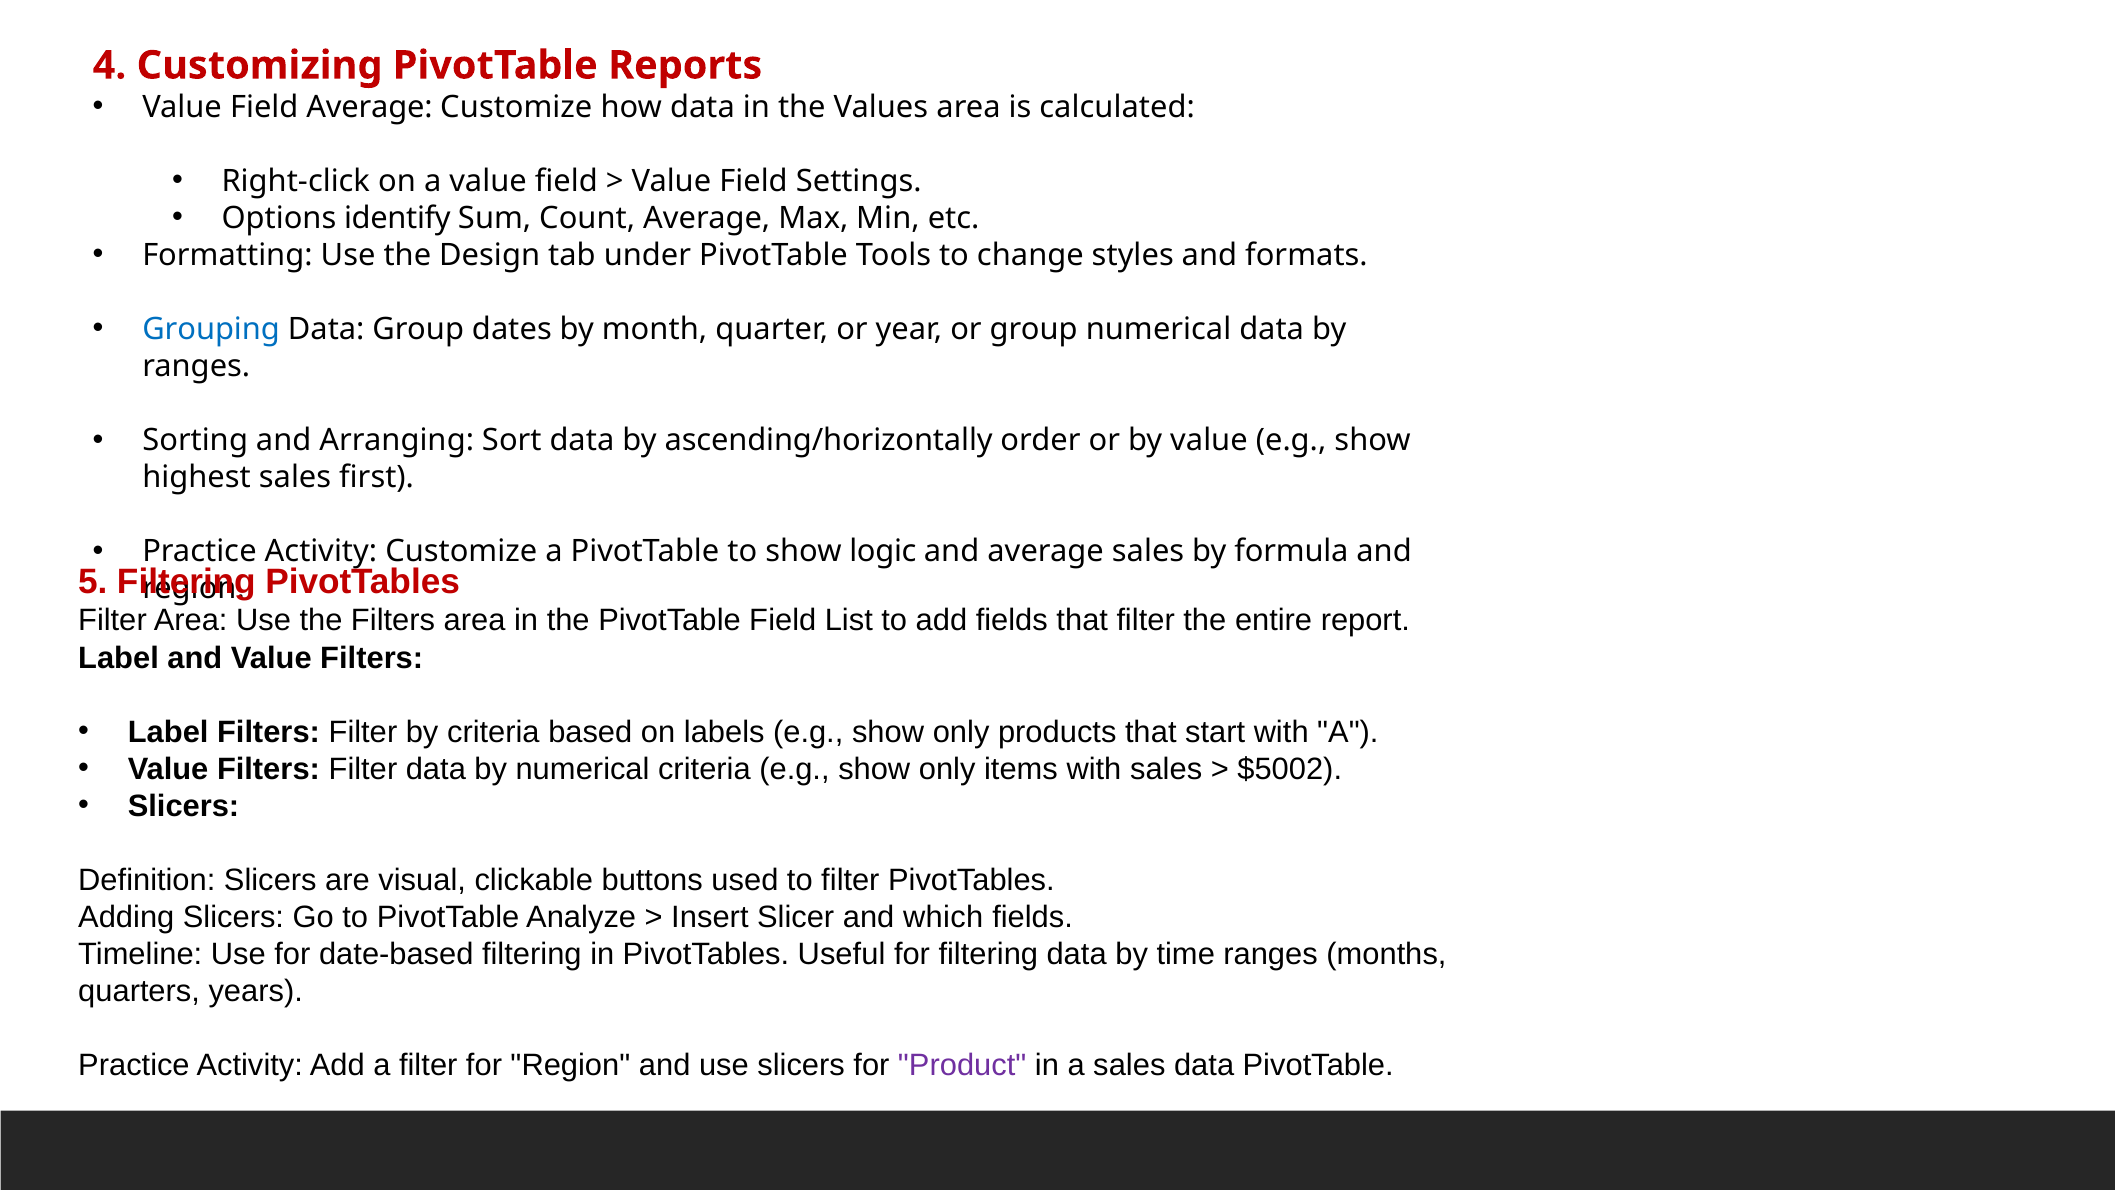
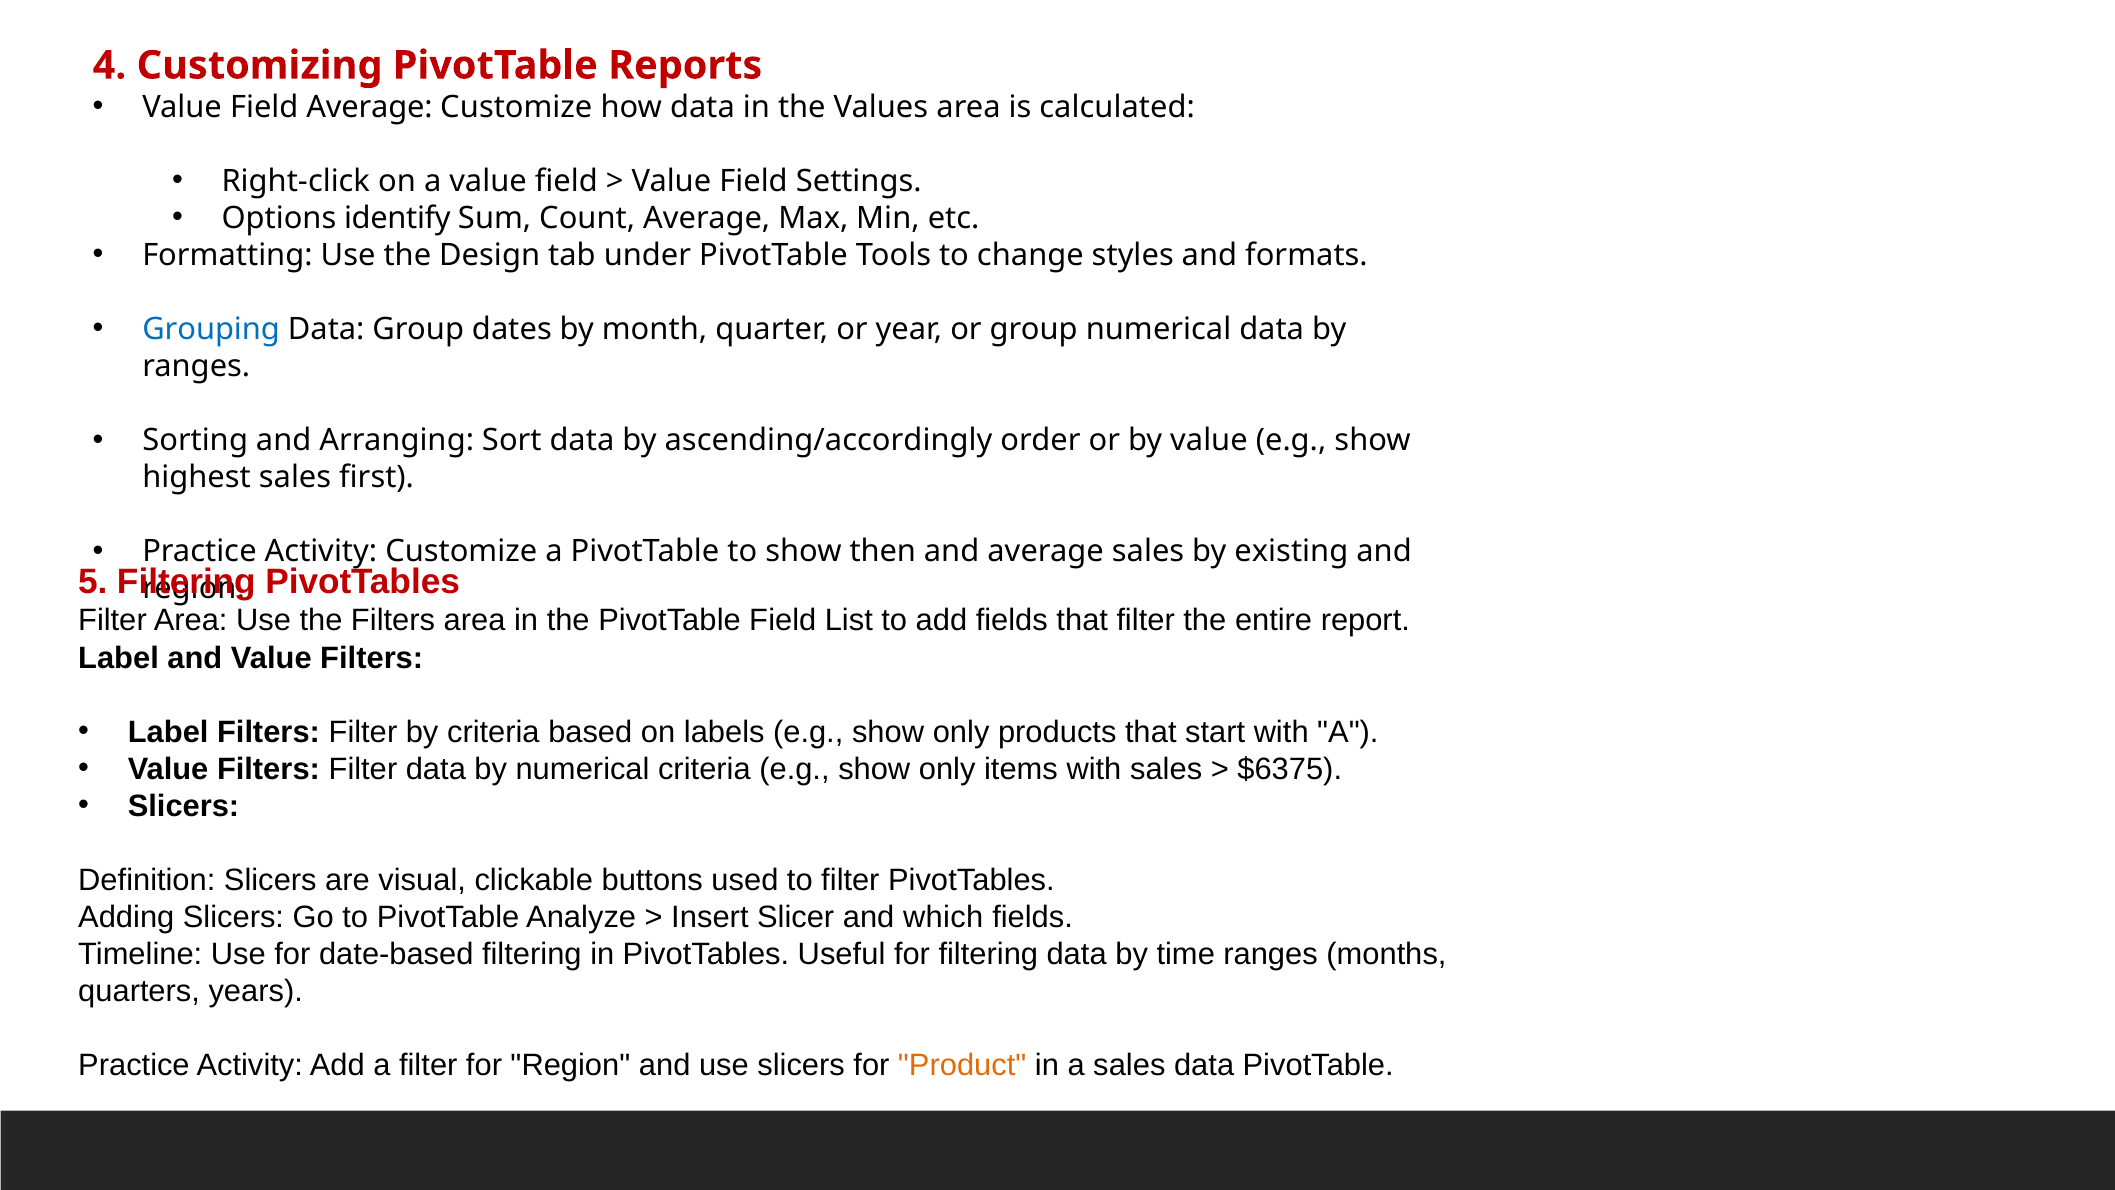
ascending/horizontally: ascending/horizontally -> ascending/accordingly
logic: logic -> then
formula: formula -> existing
$5002: $5002 -> $6375
Product colour: purple -> orange
